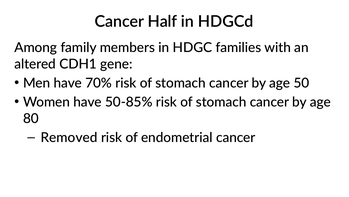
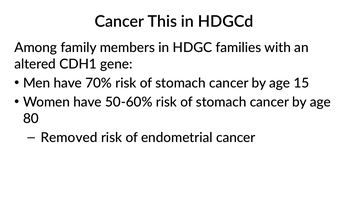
Half: Half -> This
50: 50 -> 15
50-85%: 50-85% -> 50-60%
